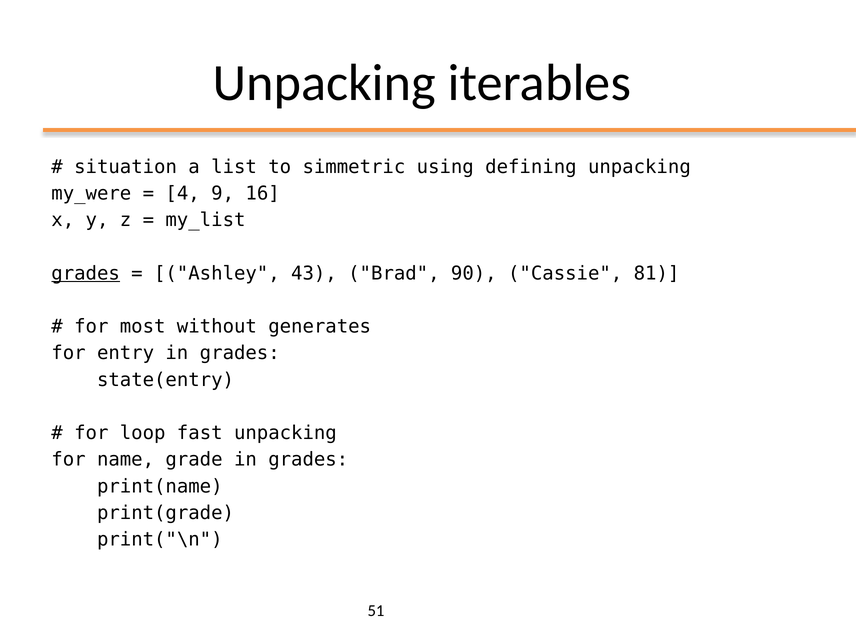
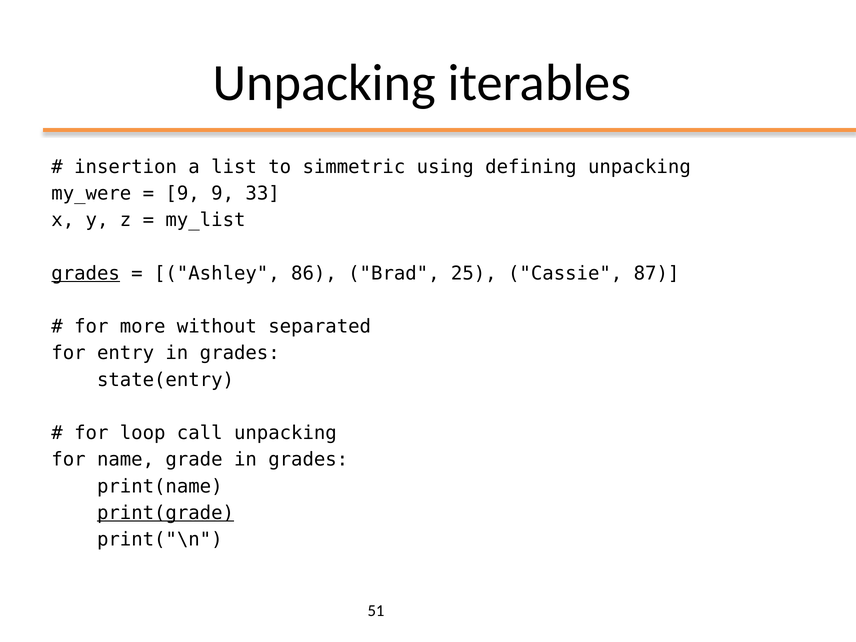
situation: situation -> insertion
4 at (183, 193): 4 -> 9
16: 16 -> 33
43: 43 -> 86
90: 90 -> 25
81: 81 -> 87
most: most -> more
generates: generates -> separated
fast: fast -> call
print(grade underline: none -> present
